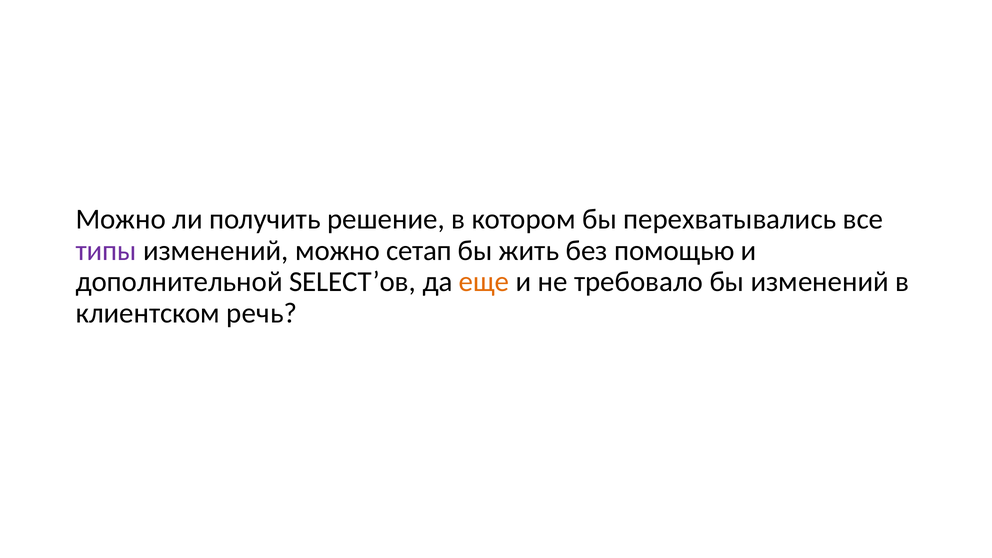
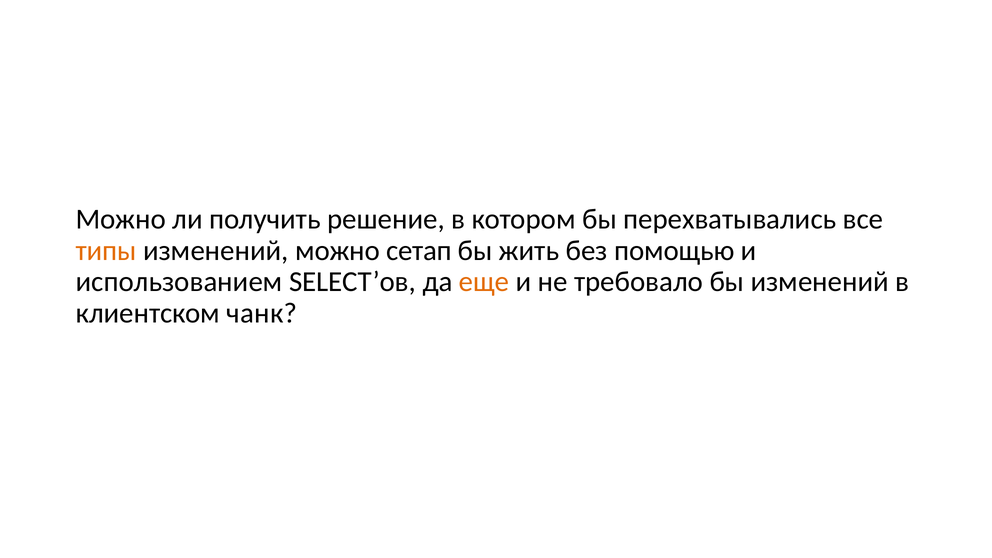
типы colour: purple -> orange
дополнительной: дополнительной -> использованием
речь: речь -> чанк
